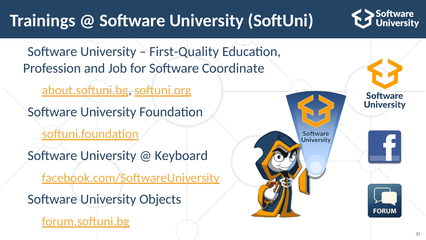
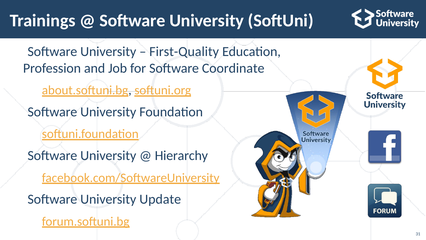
Keyboard: Keyboard -> Hierarchy
Objects: Objects -> Update
